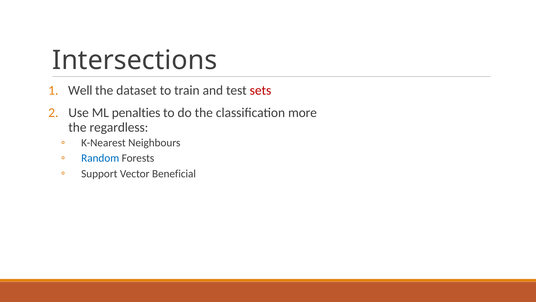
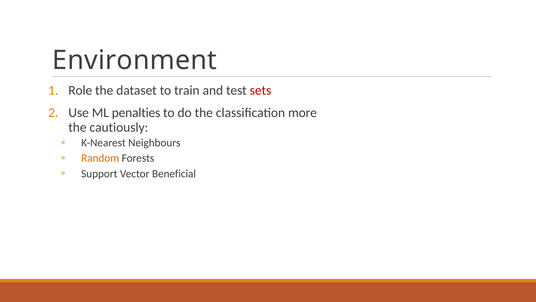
Intersections: Intersections -> Environment
Well: Well -> Role
regardless: regardless -> cautiously
Random colour: blue -> orange
